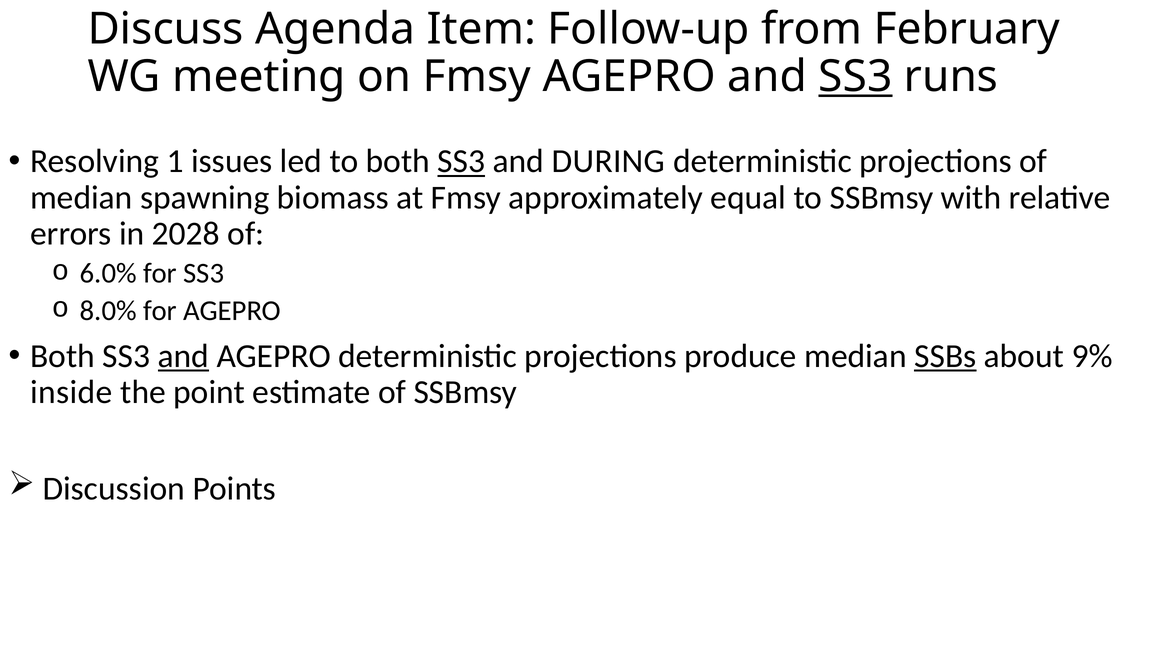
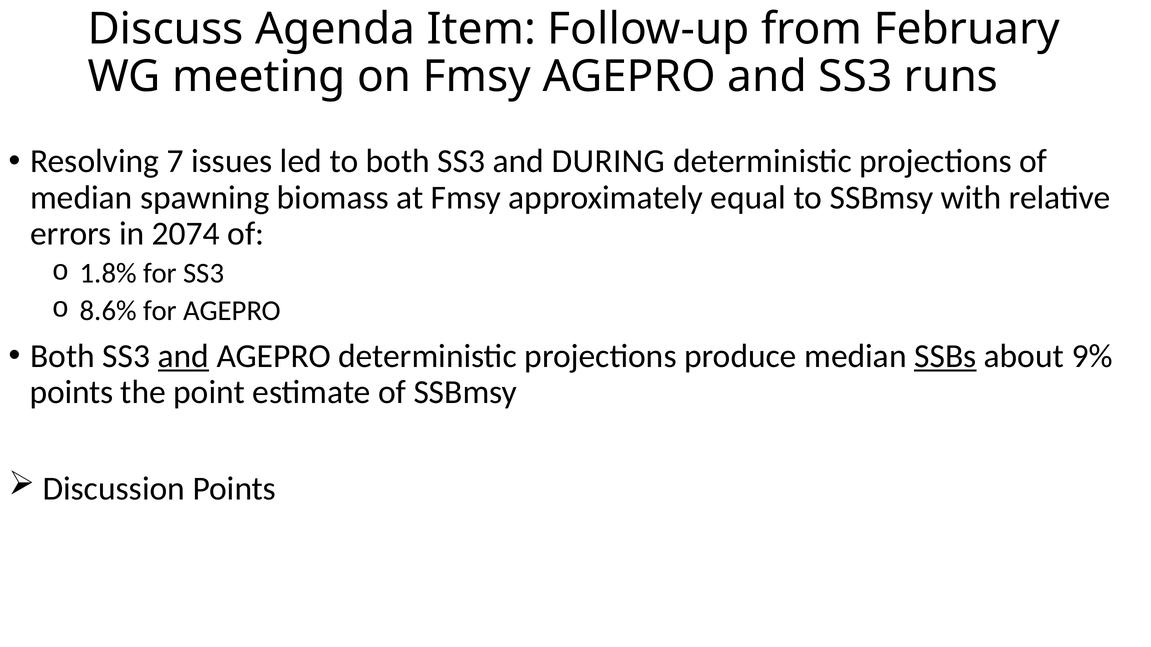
SS3 at (855, 77) underline: present -> none
1: 1 -> 7
SS3 at (461, 161) underline: present -> none
2028: 2028 -> 2074
6.0%: 6.0% -> 1.8%
8.0%: 8.0% -> 8.6%
inside at (71, 393): inside -> points
